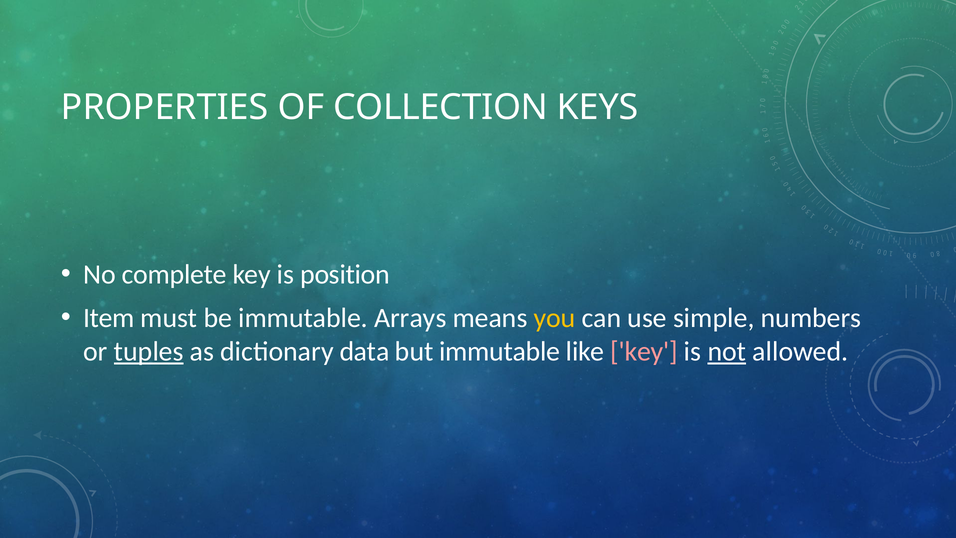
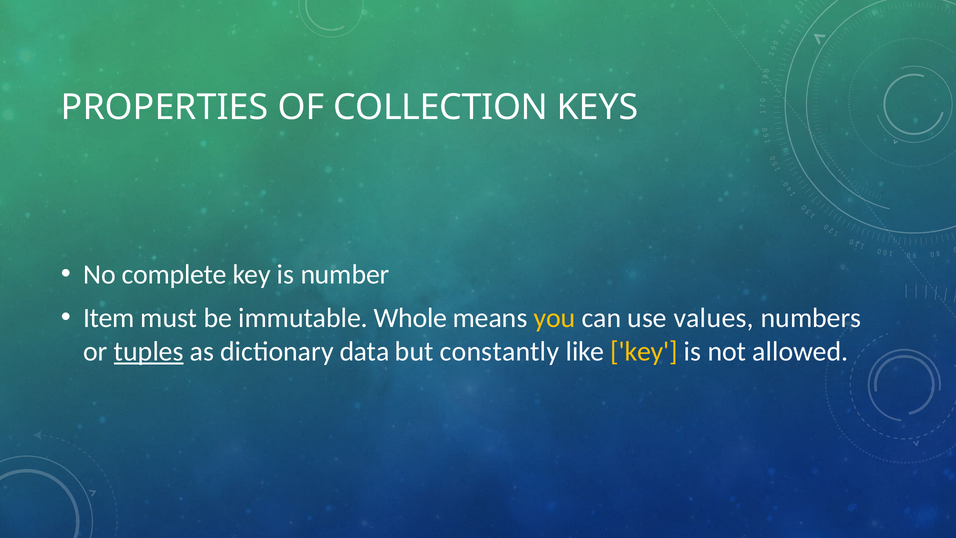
position: position -> number
Arrays: Arrays -> Whole
simple: simple -> values
but immutable: immutable -> constantly
key at (644, 351) colour: pink -> yellow
not underline: present -> none
